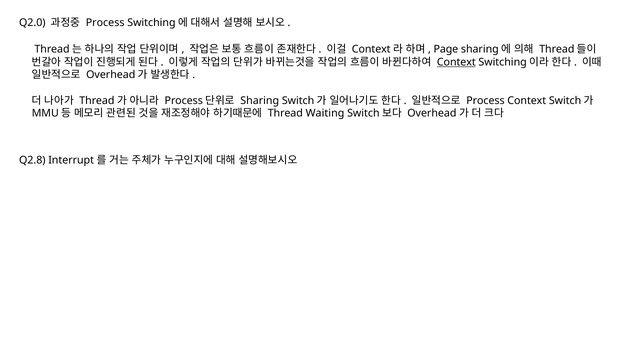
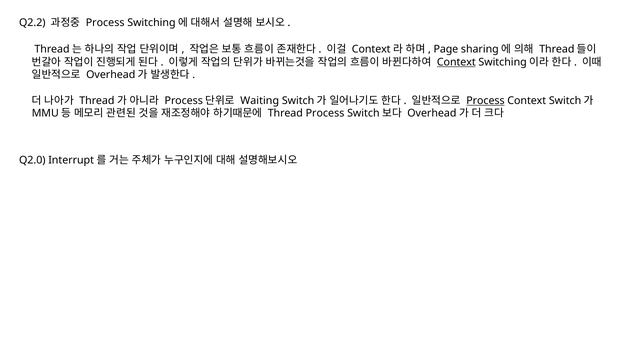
Q2.0: Q2.0 -> Q2.2
Sharing: Sharing -> Waiting
Process at (485, 101) underline: none -> present
Thread Waiting: Waiting -> Process
Q2.8: Q2.8 -> Q2.0
